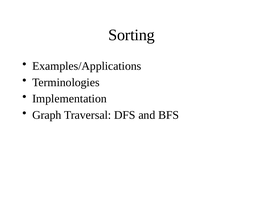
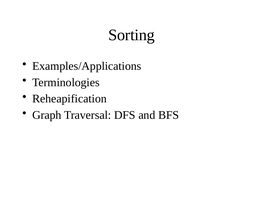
Implementation: Implementation -> Reheapification
